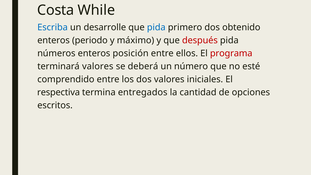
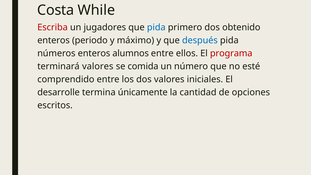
Escriba colour: blue -> red
desarrolle: desarrolle -> jugadores
después colour: red -> blue
posición: posición -> alumnos
deberá: deberá -> comida
respectiva: respectiva -> desarrolle
entregados: entregados -> únicamente
